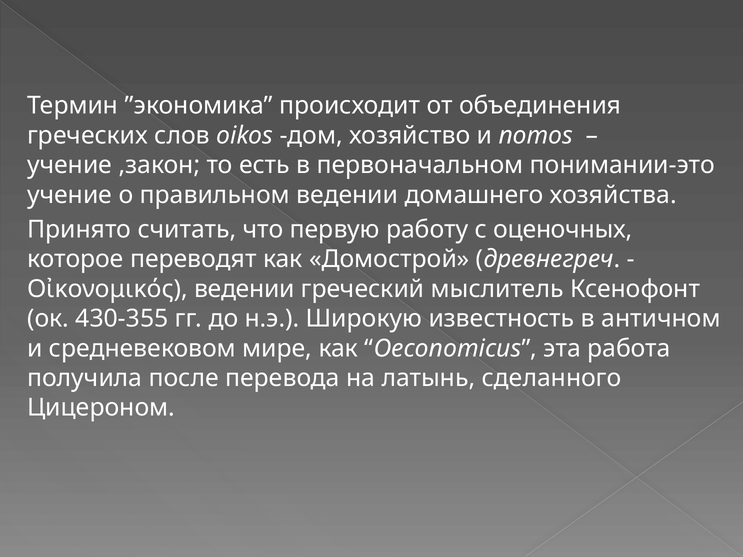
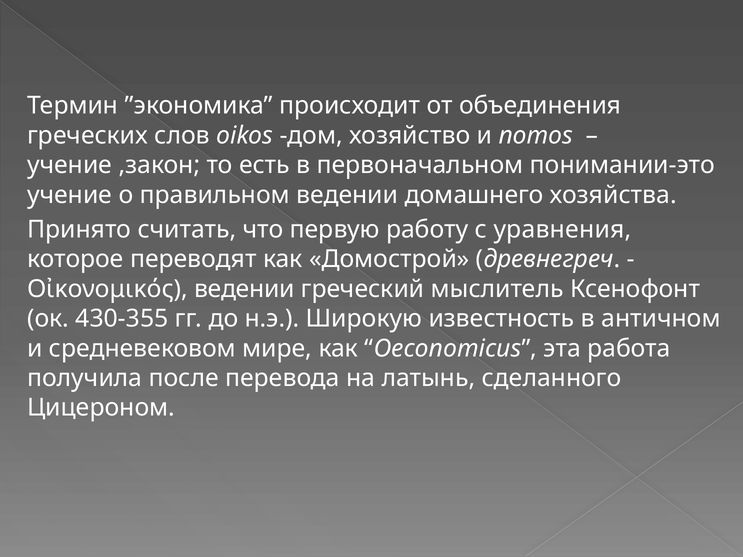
оценочных: оценочных -> уравнения
